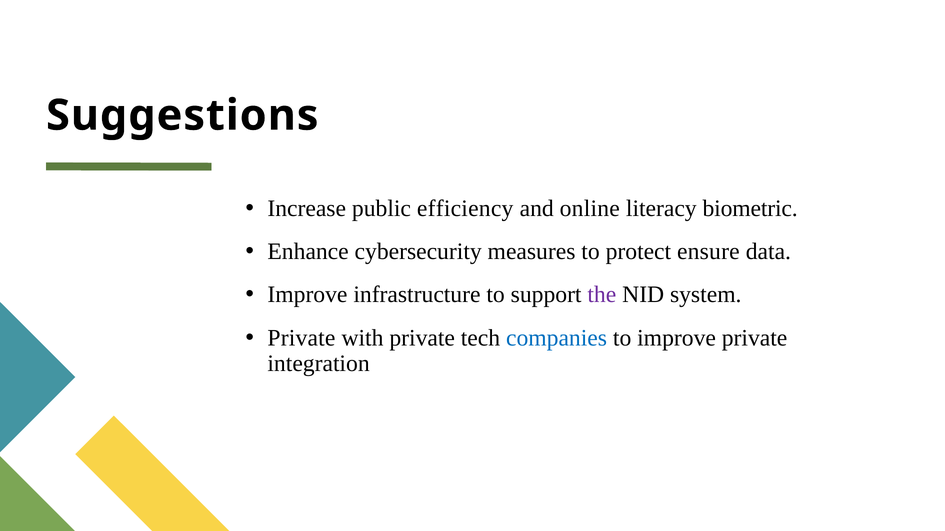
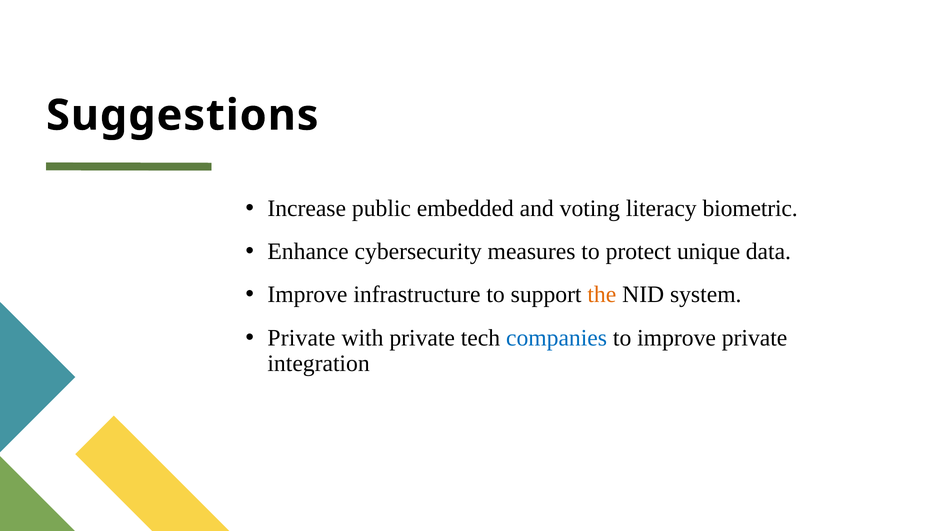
efficiency: efficiency -> embedded
online: online -> voting
ensure: ensure -> unique
the colour: purple -> orange
